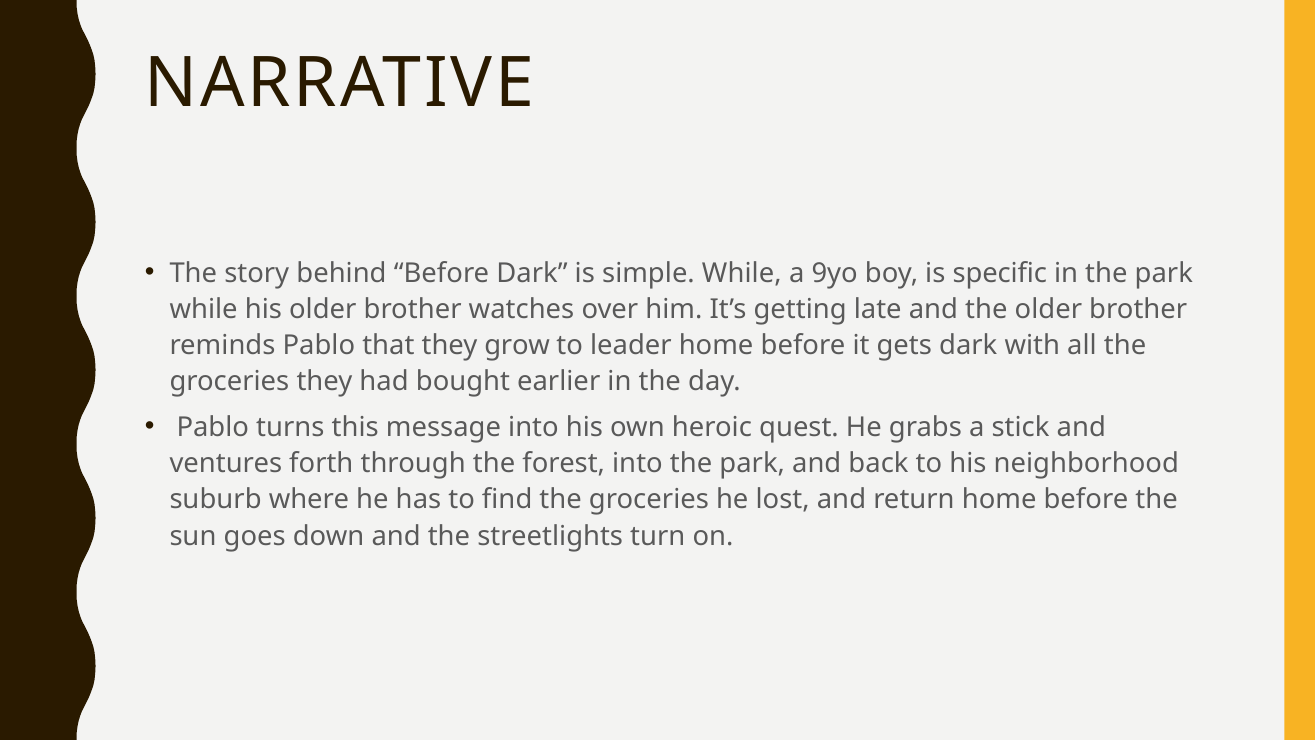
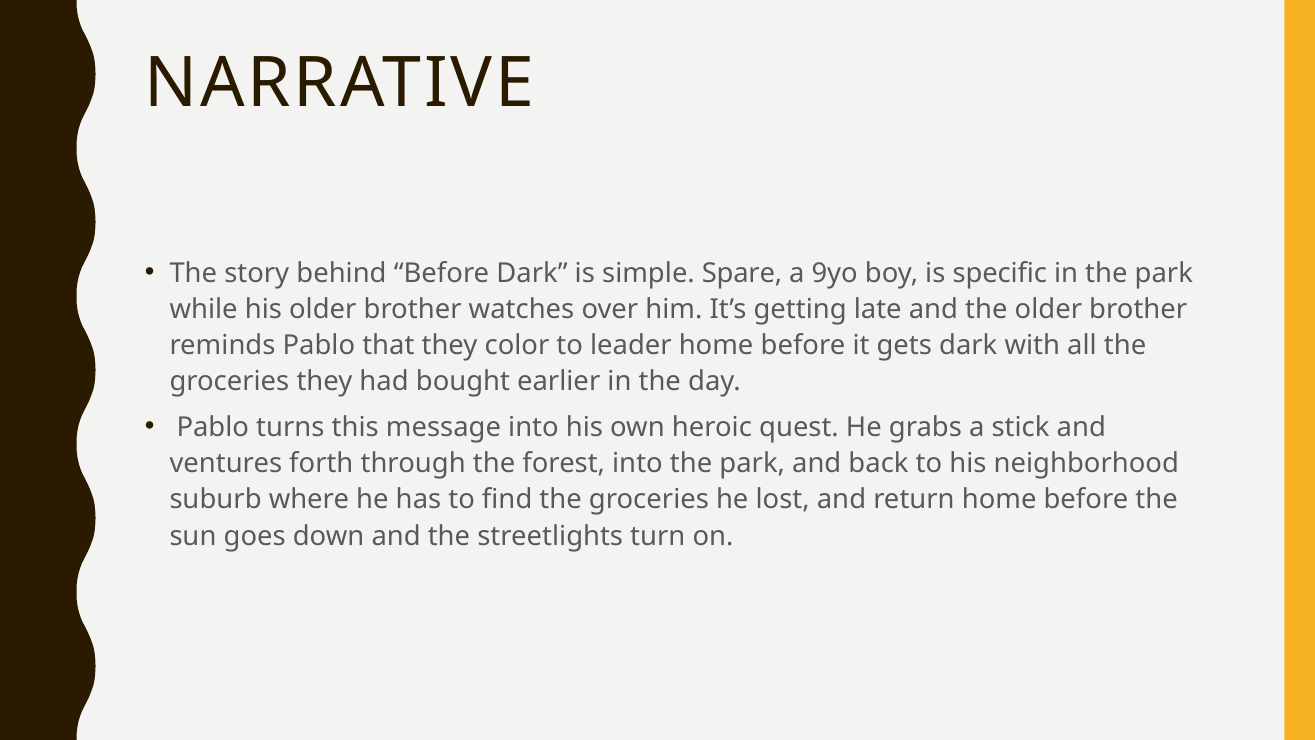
simple While: While -> Spare
grow: grow -> color
